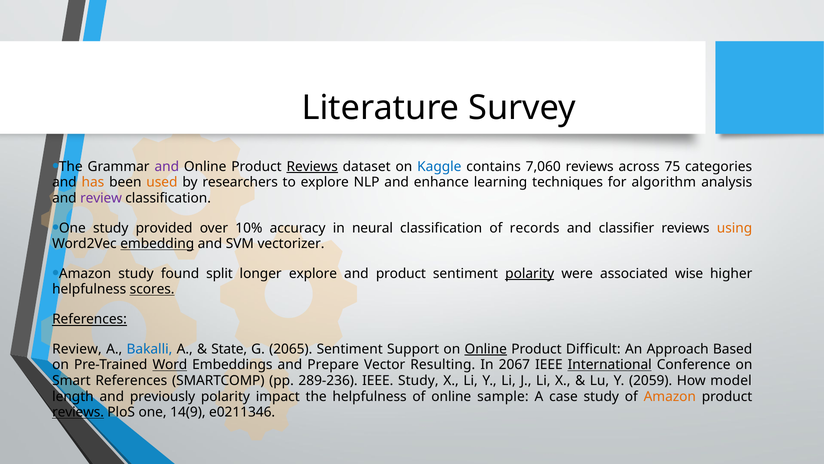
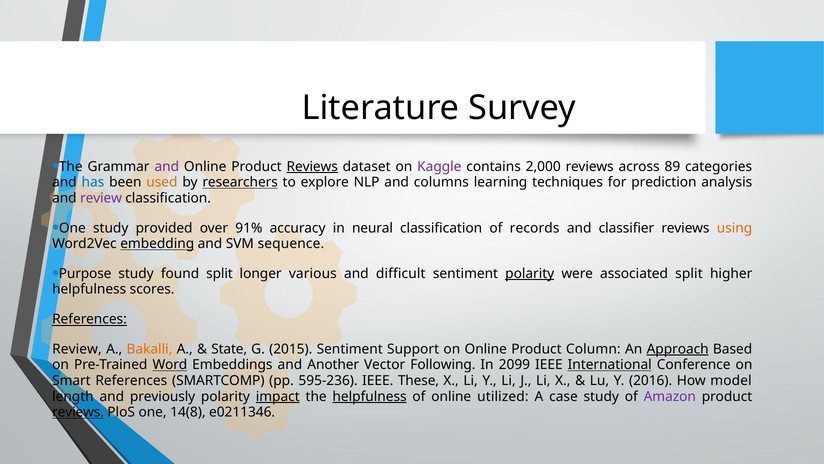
Kaggle colour: blue -> purple
7,060: 7,060 -> 2,000
75: 75 -> 89
has colour: orange -> blue
researchers underline: none -> present
enhance: enhance -> columns
algorithm: algorithm -> prediction
10%: 10% -> 91%
vectorizer: vectorizer -> sequence
Amazon at (85, 273): Amazon -> Purpose
longer explore: explore -> various
and product: product -> difficult
associated wise: wise -> split
scores underline: present -> none
Bakalli colour: blue -> orange
2065: 2065 -> 2015
Online at (486, 349) underline: present -> none
Difficult: Difficult -> Column
Approach underline: none -> present
Prepare: Prepare -> Another
Resulting: Resulting -> Following
2067: 2067 -> 2099
289-236: 289-236 -> 595-236
IEEE Study: Study -> These
2059: 2059 -> 2016
impact underline: none -> present
helpfulness at (370, 396) underline: none -> present
sample: sample -> utilized
Amazon at (670, 396) colour: orange -> purple
14(9: 14(9 -> 14(8
